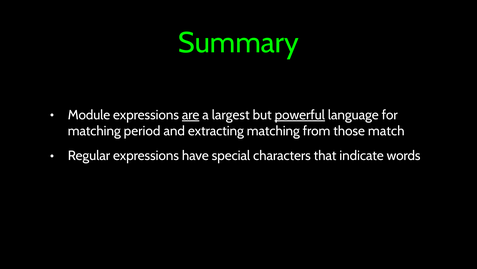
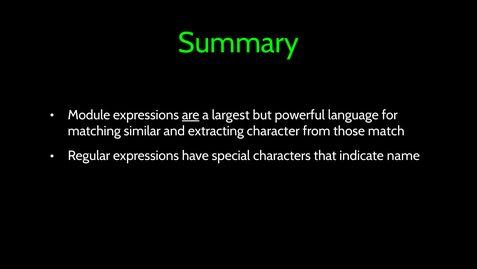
powerful underline: present -> none
period: period -> similar
extracting matching: matching -> character
words: words -> name
